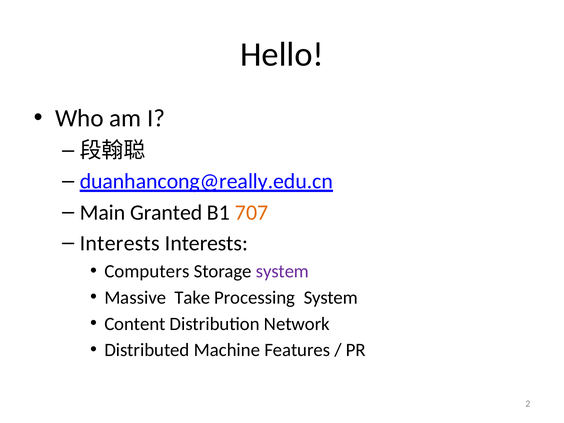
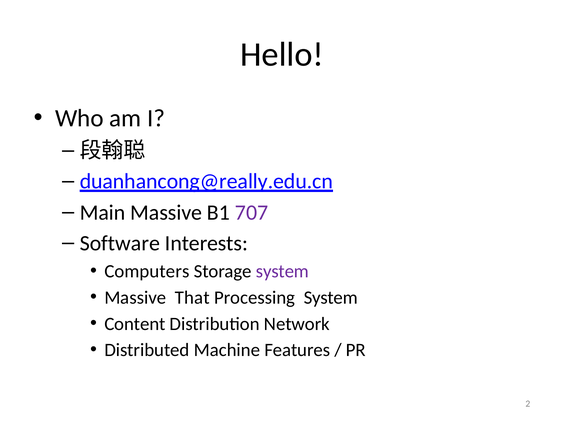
Main Granted: Granted -> Massive
707 colour: orange -> purple
Interests at (120, 243): Interests -> Software
Take: Take -> That
